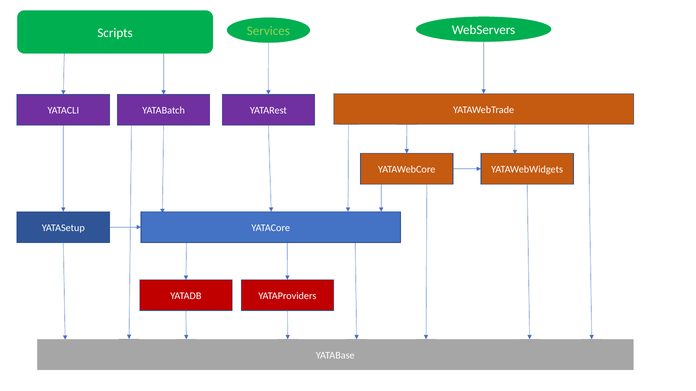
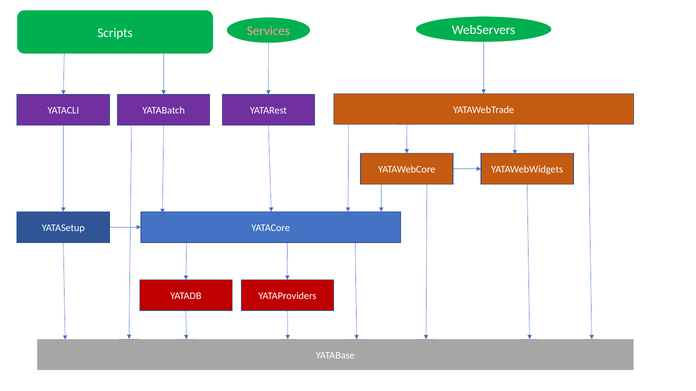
Services colour: light green -> pink
